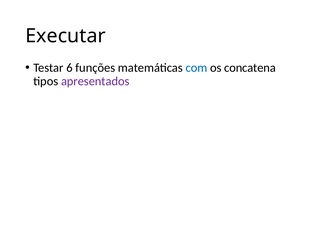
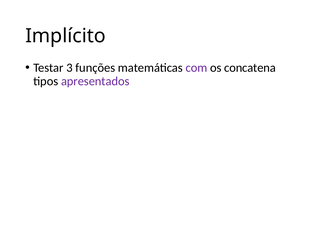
Executar: Executar -> Implícito
6: 6 -> 3
com colour: blue -> purple
